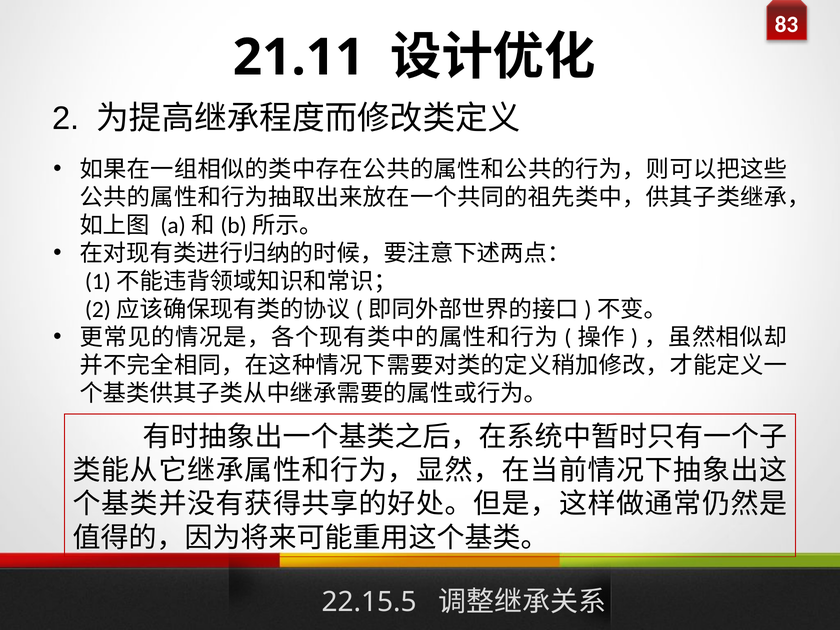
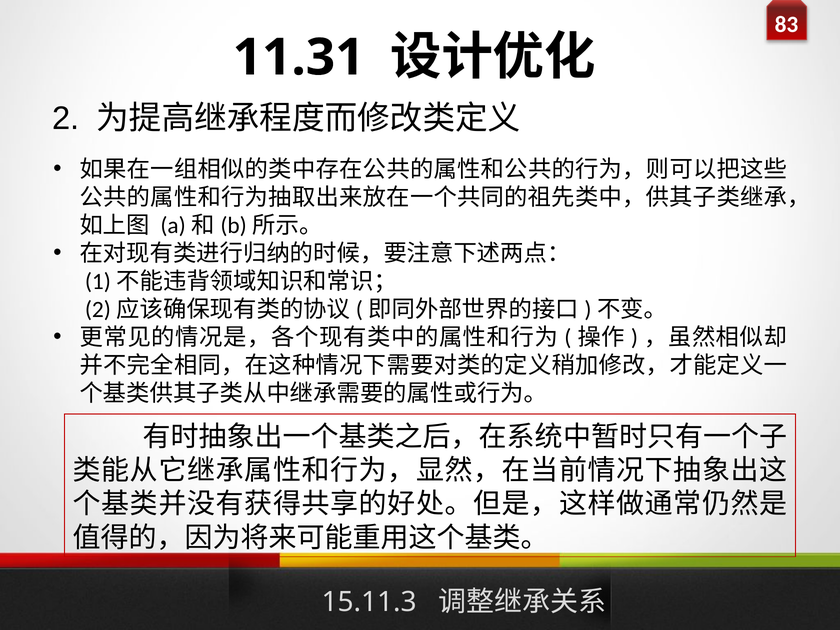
21.11: 21.11 -> 11.31
22.15.5: 22.15.5 -> 15.11.3
